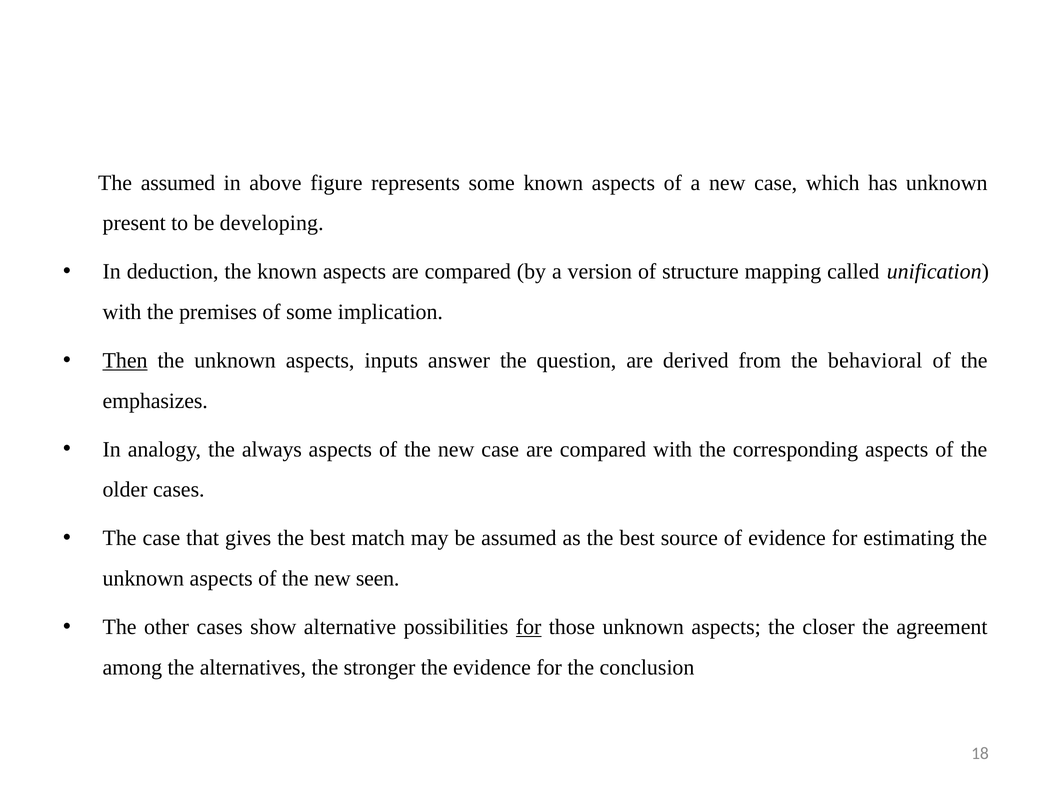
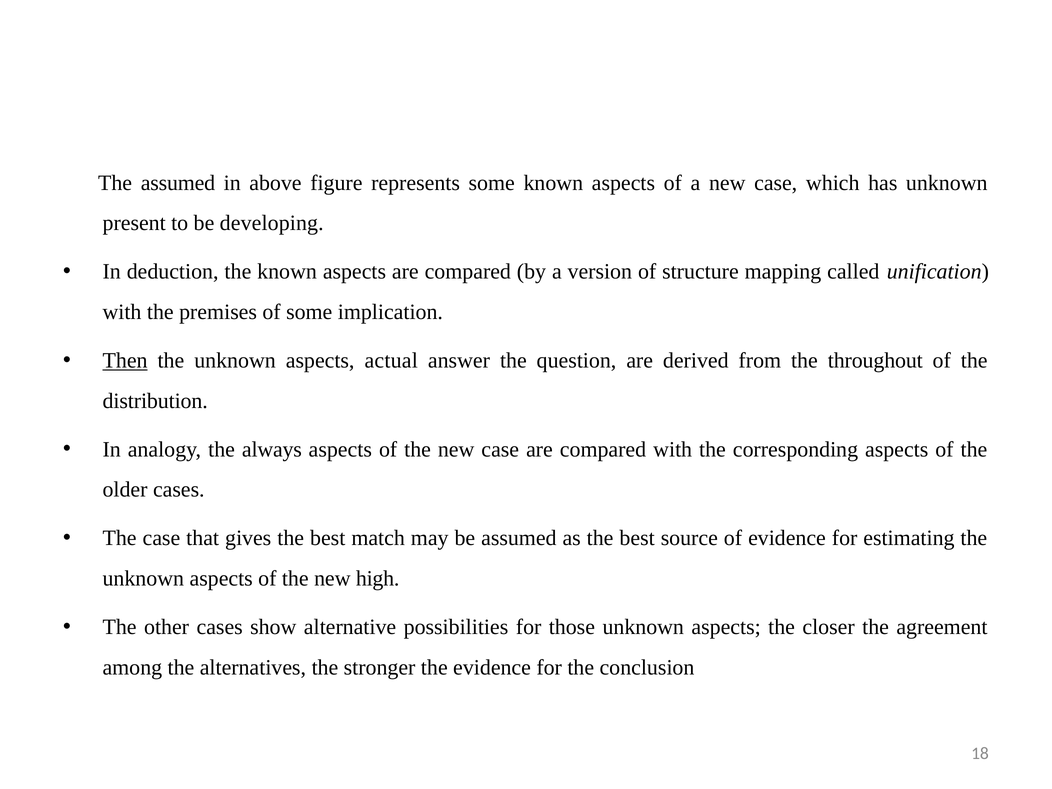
inputs: inputs -> actual
behavioral: behavioral -> throughout
emphasizes: emphasizes -> distribution
seen: seen -> high
for at (529, 627) underline: present -> none
